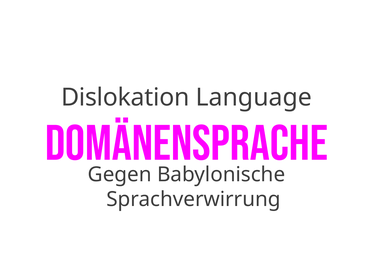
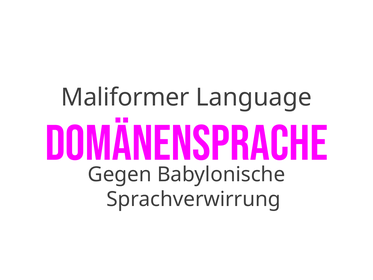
Dislokation: Dislokation -> Maliformer
